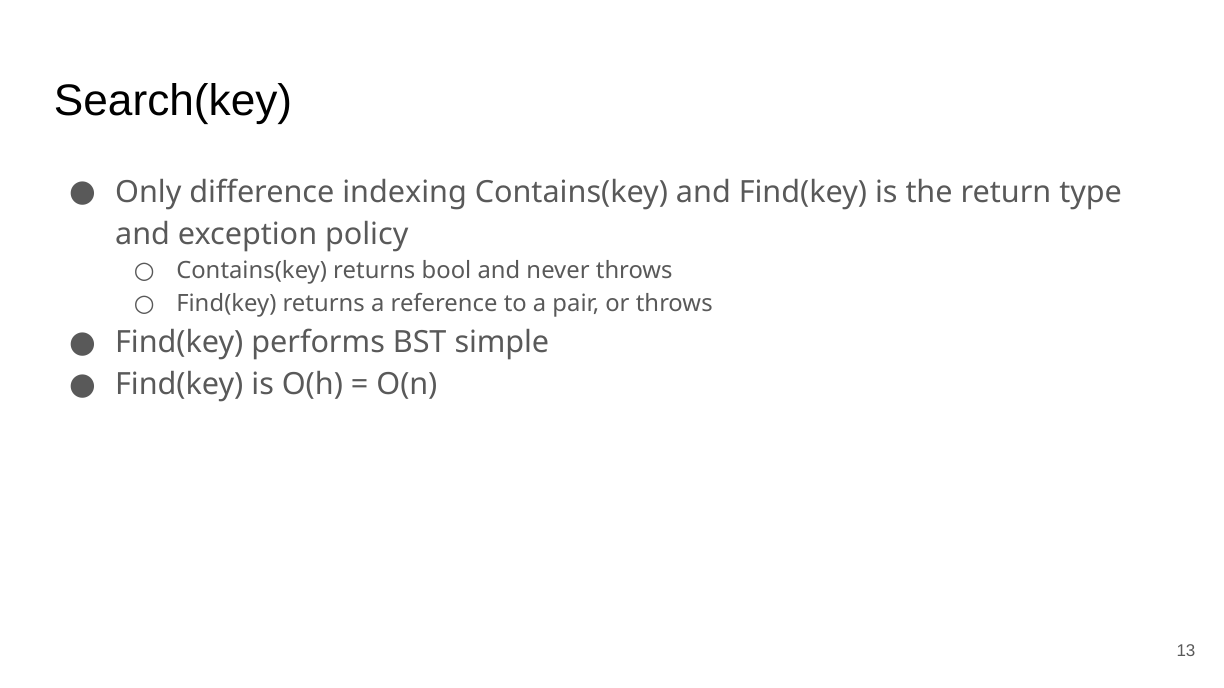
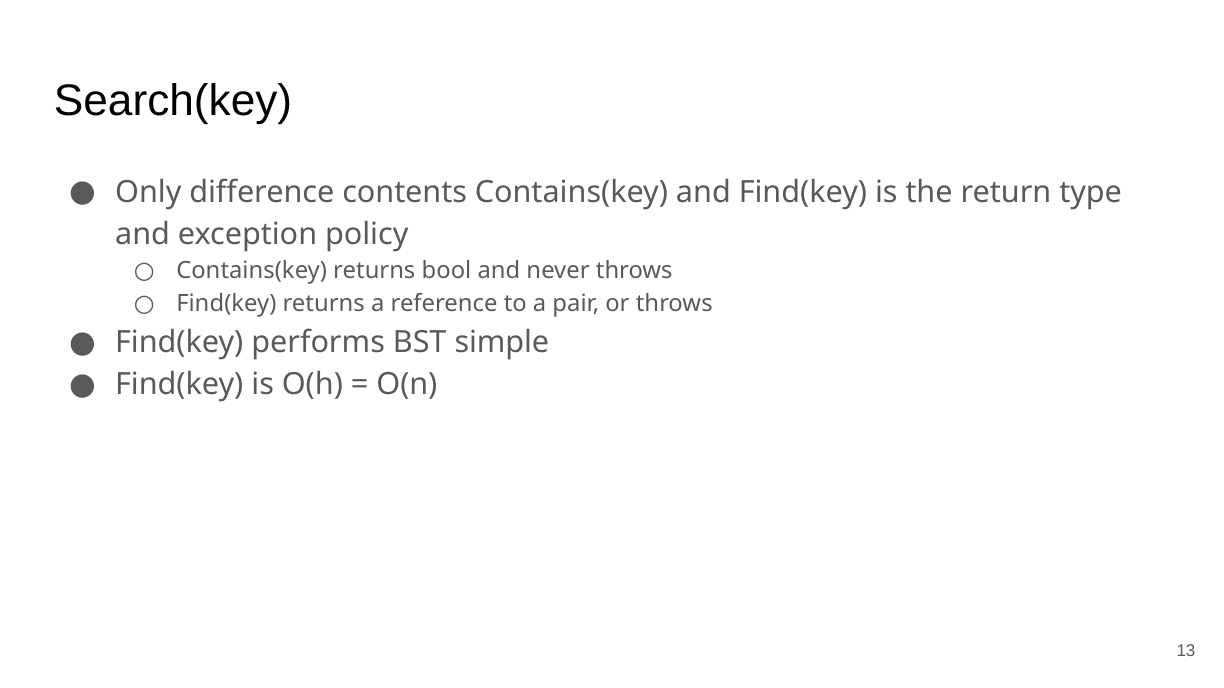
indexing: indexing -> contents
